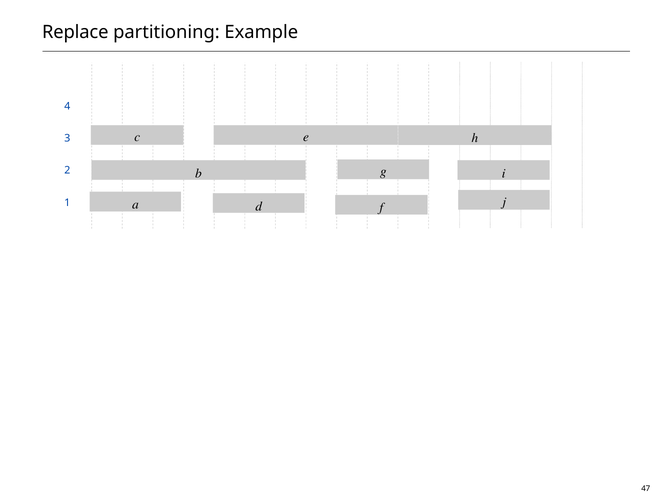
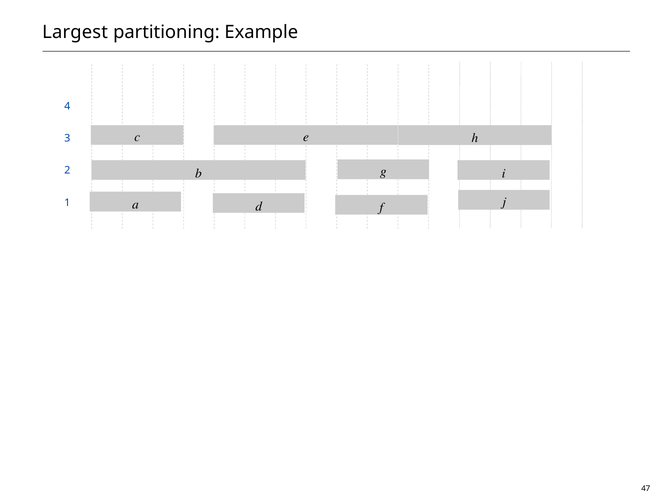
Replace: Replace -> Largest
